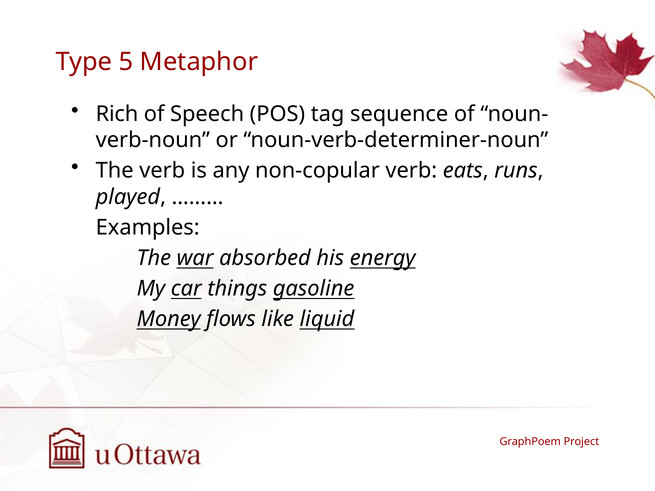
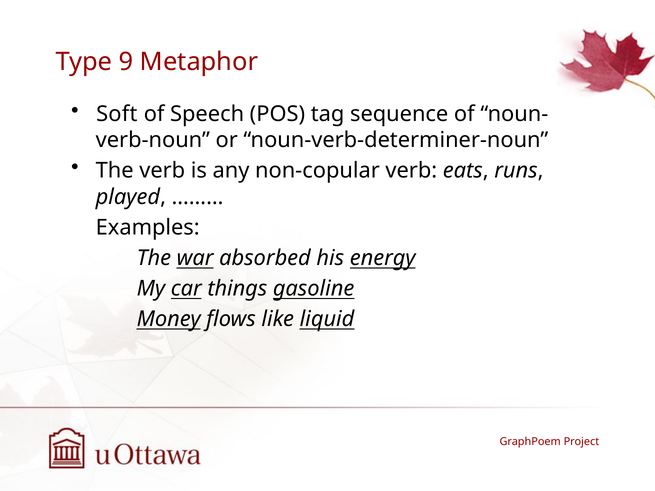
5: 5 -> 9
Rich: Rich -> Soft
